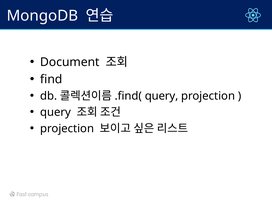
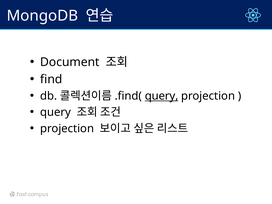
query at (162, 96) underline: none -> present
